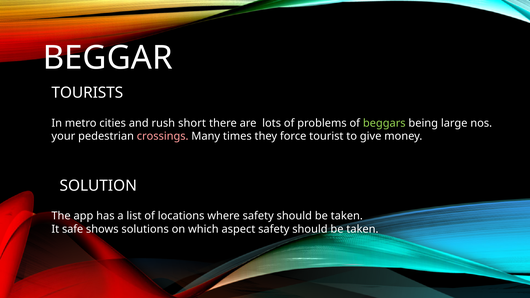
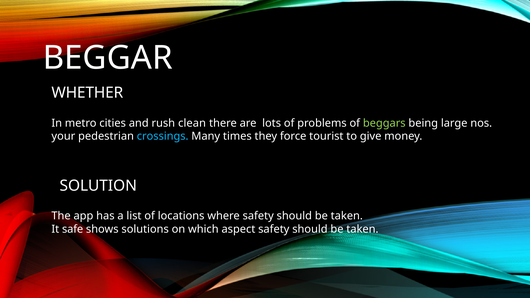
TOURISTS: TOURISTS -> WHETHER
short: short -> clean
crossings colour: pink -> light blue
